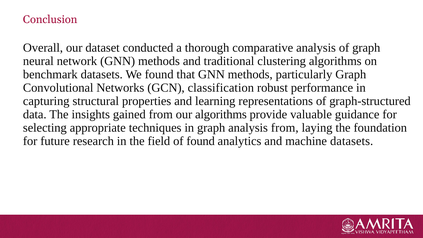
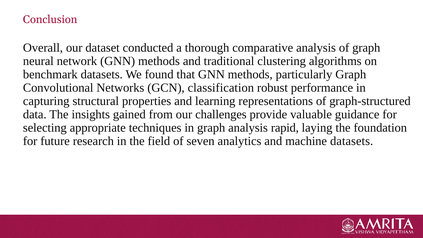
our algorithms: algorithms -> challenges
analysis from: from -> rapid
of found: found -> seven
